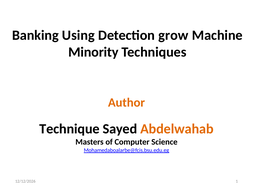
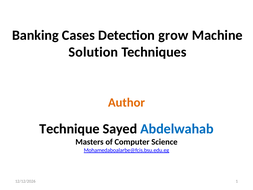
Using: Using -> Cases
Minority: Minority -> Solution
Abdelwahab colour: orange -> blue
